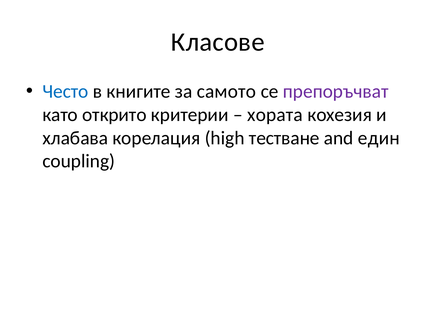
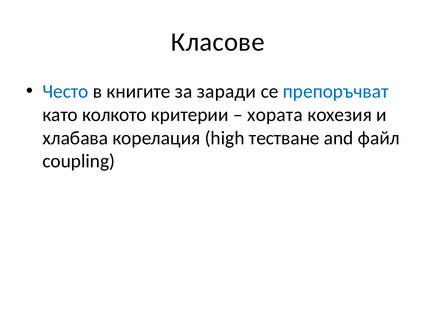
самото: самото -> заради
препоръчват colour: purple -> blue
открито: открито -> колкото
един: един -> файл
